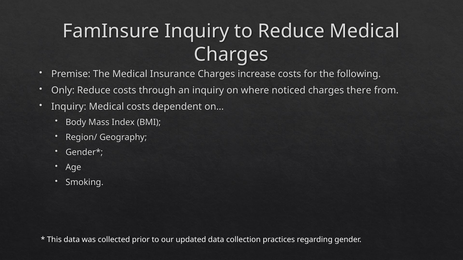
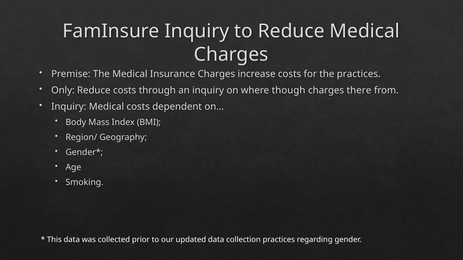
the following: following -> practices
noticed: noticed -> though
